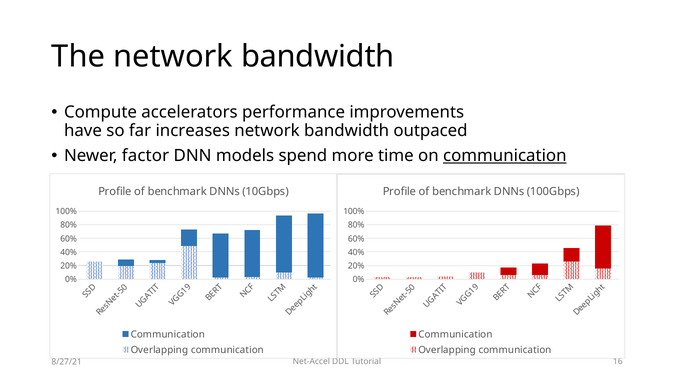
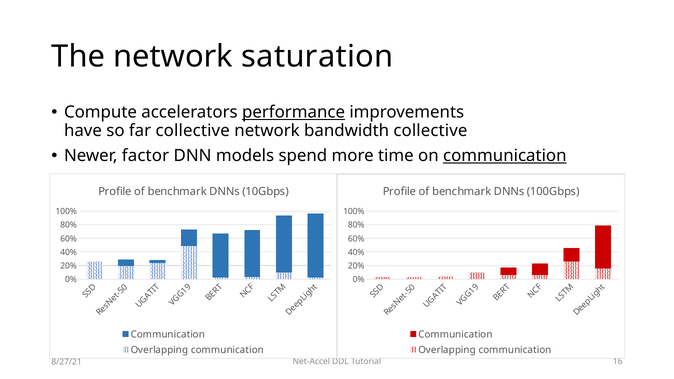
The network bandwidth: bandwidth -> saturation
performance underline: none -> present
far increases: increases -> collective
bandwidth outpaced: outpaced -> collective
